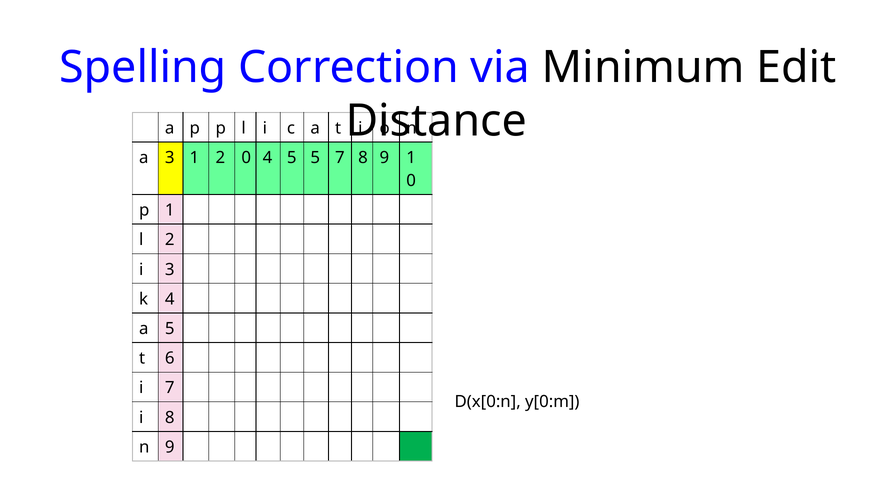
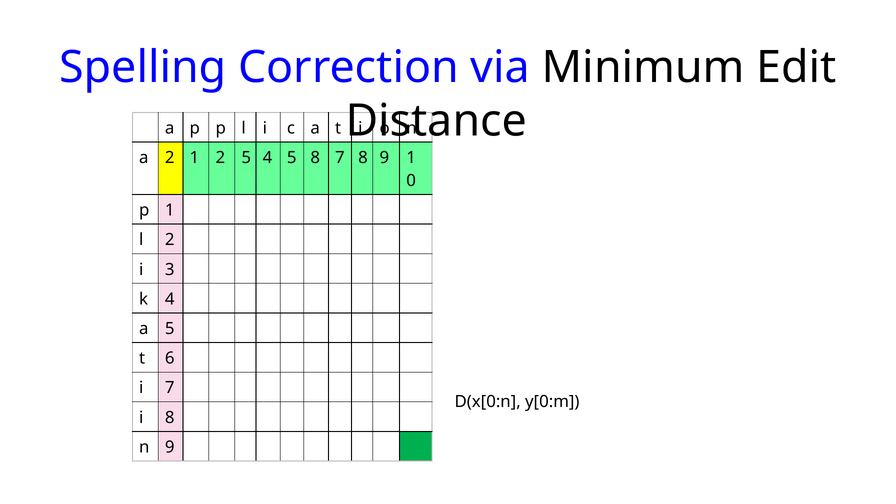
a 3: 3 -> 2
2 0: 0 -> 5
5 5: 5 -> 8
